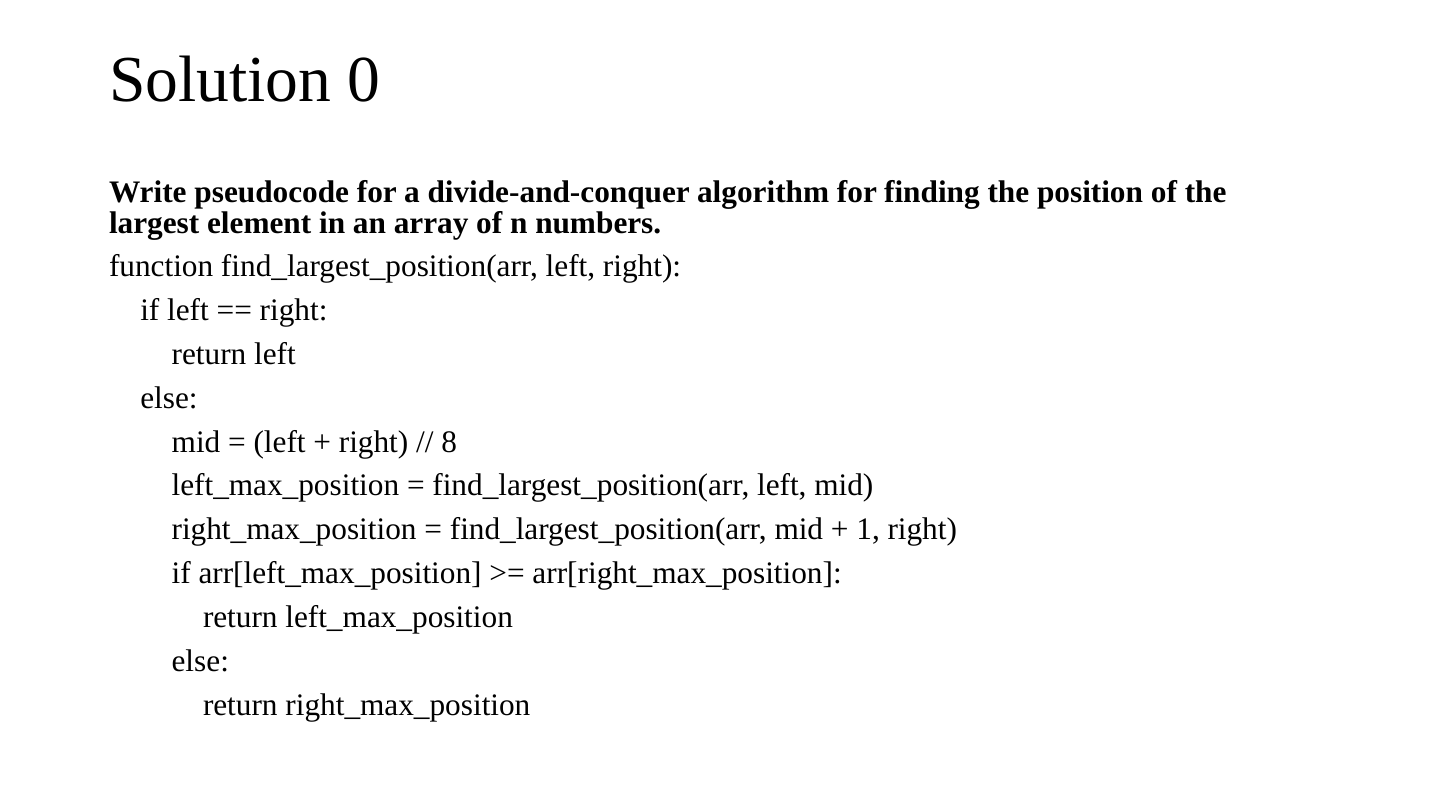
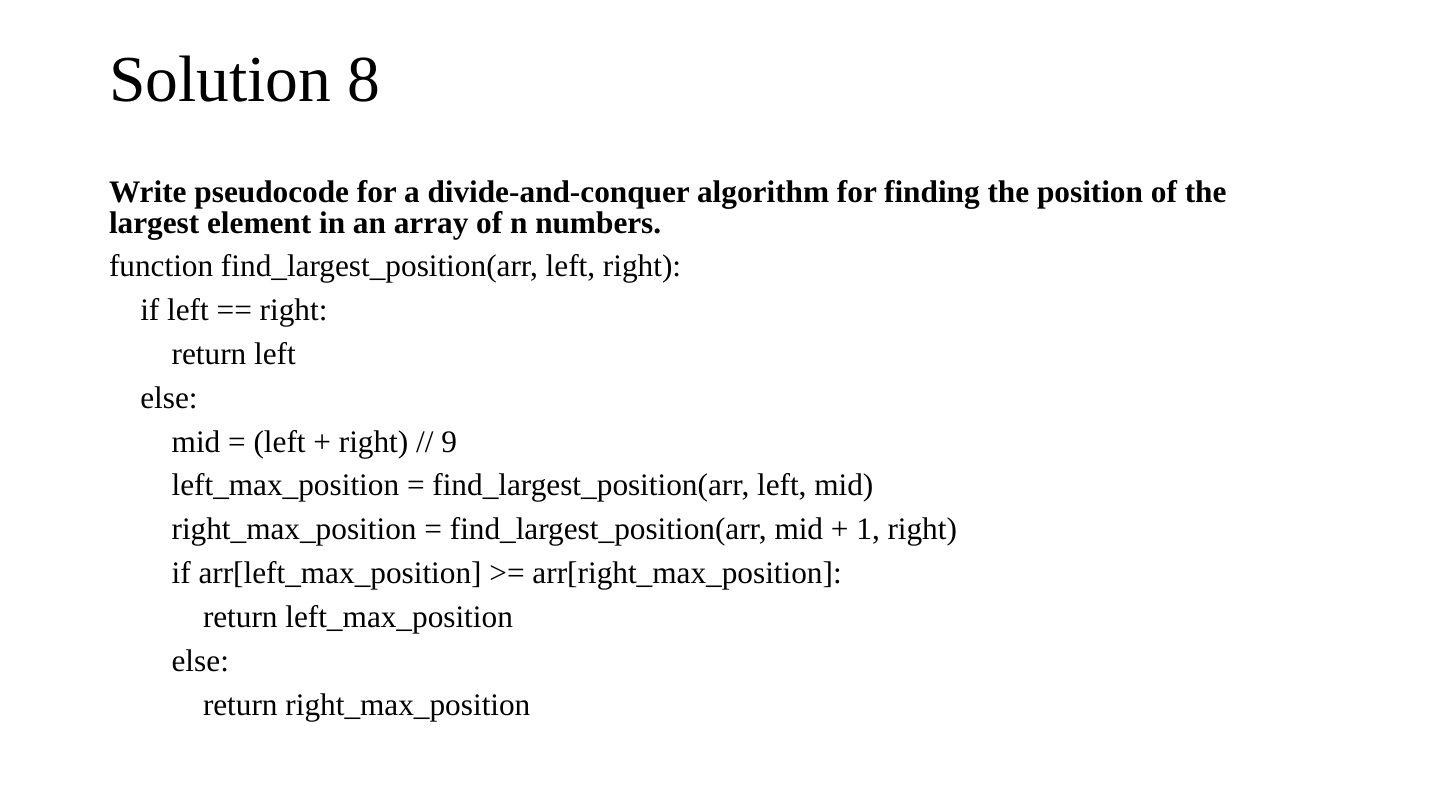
0: 0 -> 8
8: 8 -> 9
